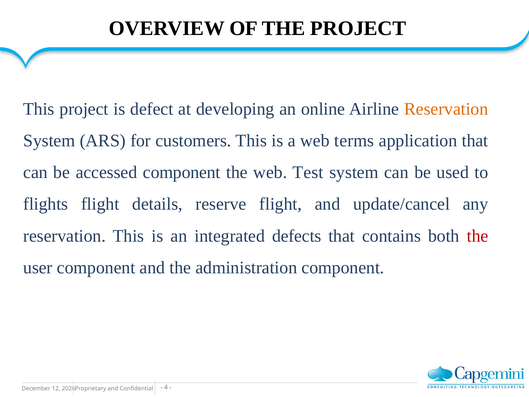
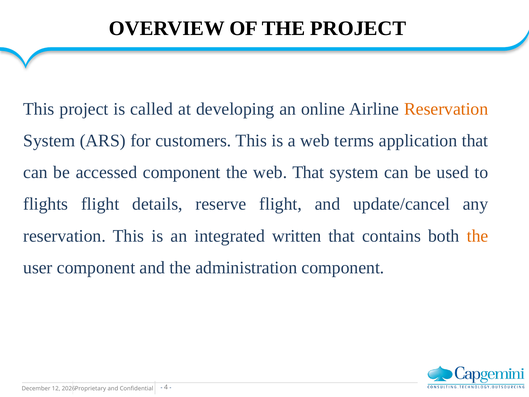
defect: defect -> called
web Test: Test -> That
defects: defects -> written
the at (478, 236) colour: red -> orange
